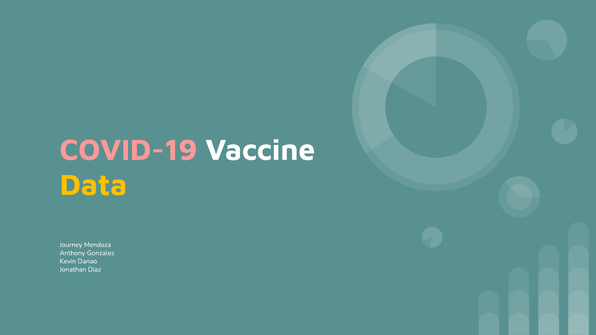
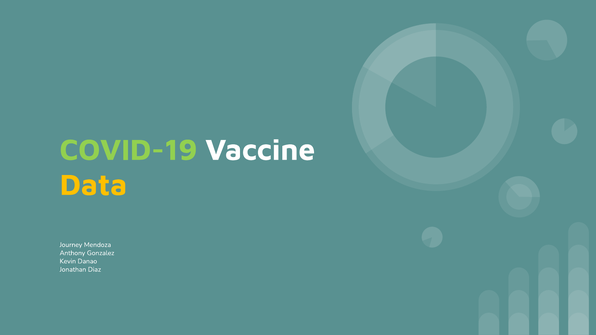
COVID-19 colour: pink -> light green
